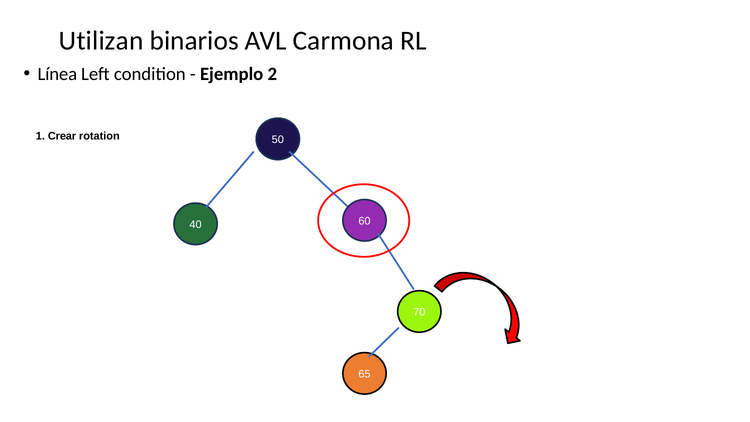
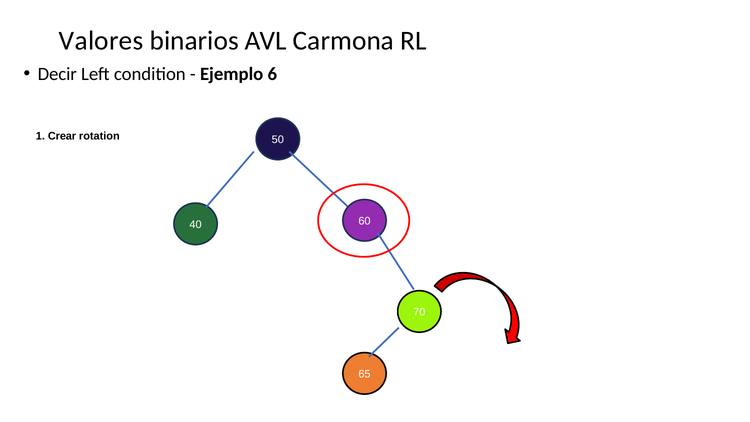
Utilizan: Utilizan -> Valores
Línea: Línea -> Decir
2: 2 -> 6
